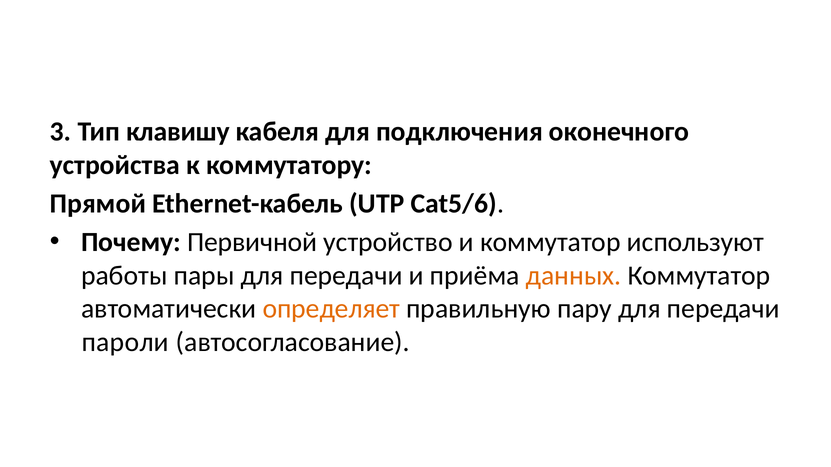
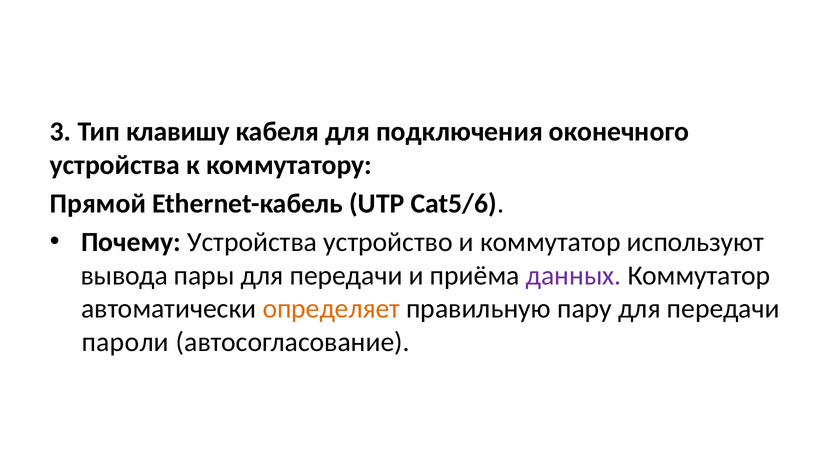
Почему Первичной: Первичной -> Устройства
работы: работы -> вывода
данных colour: orange -> purple
